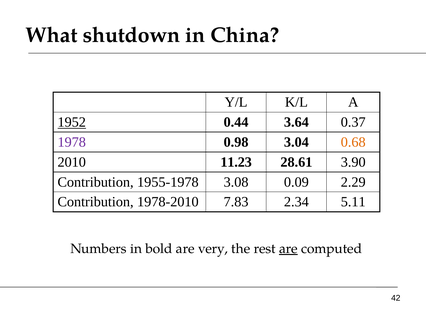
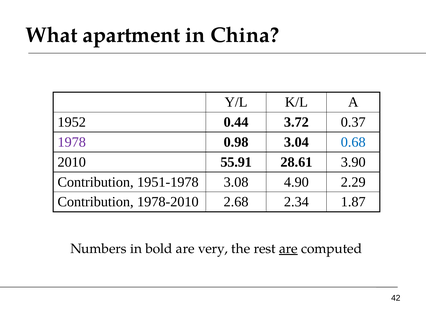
shutdown: shutdown -> apartment
1952 underline: present -> none
3.64: 3.64 -> 3.72
0.68 colour: orange -> blue
11.23: 11.23 -> 55.91
1955-1978: 1955-1978 -> 1951-1978
0.09: 0.09 -> 4.90
7.83: 7.83 -> 2.68
5.11: 5.11 -> 1.87
